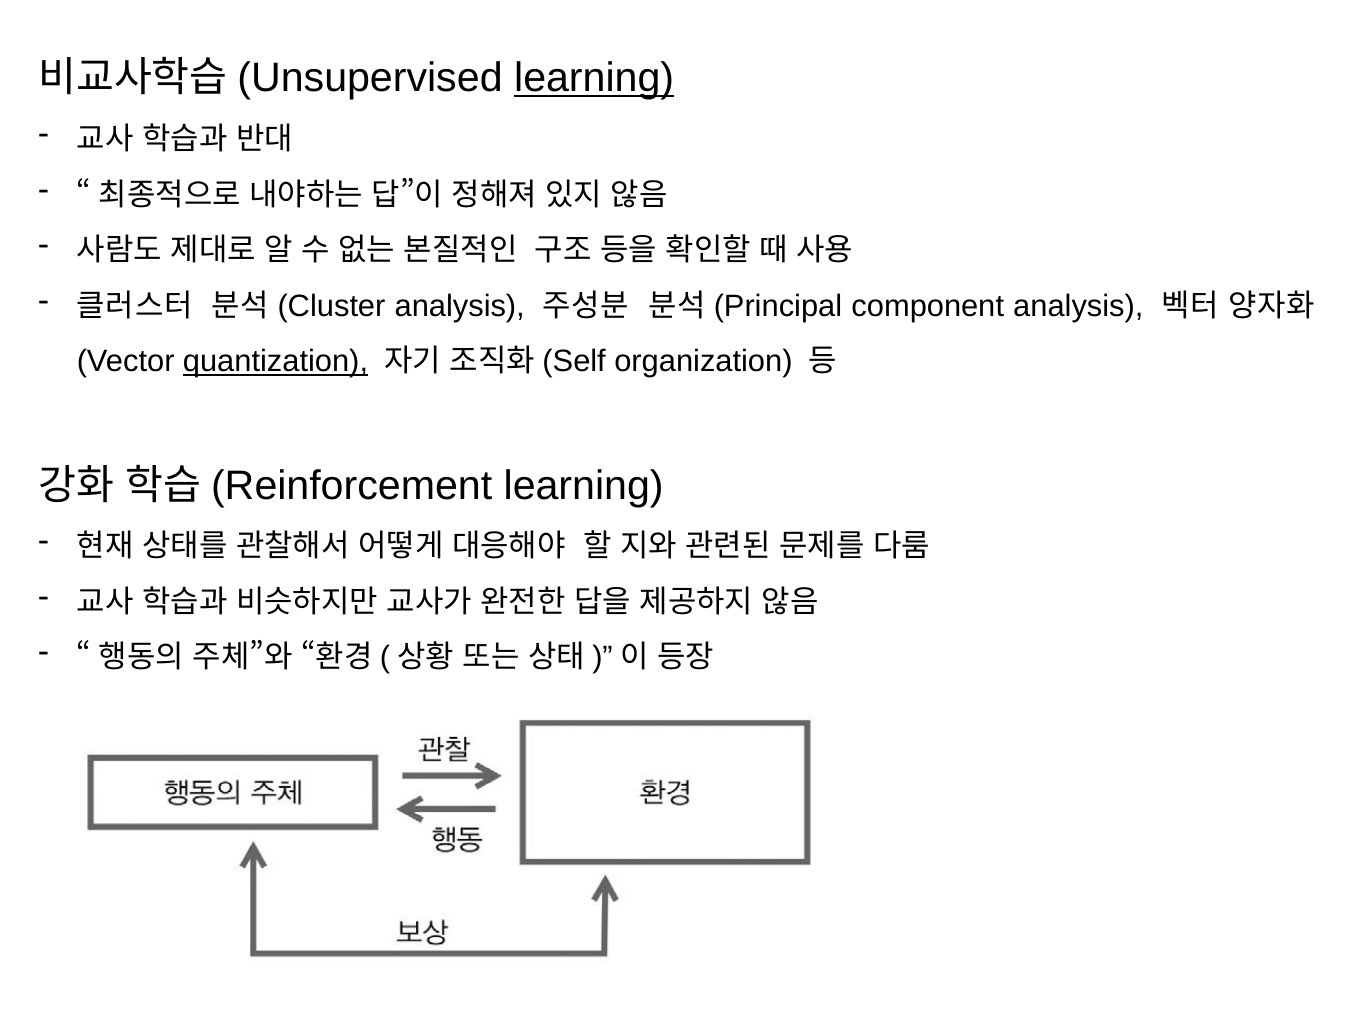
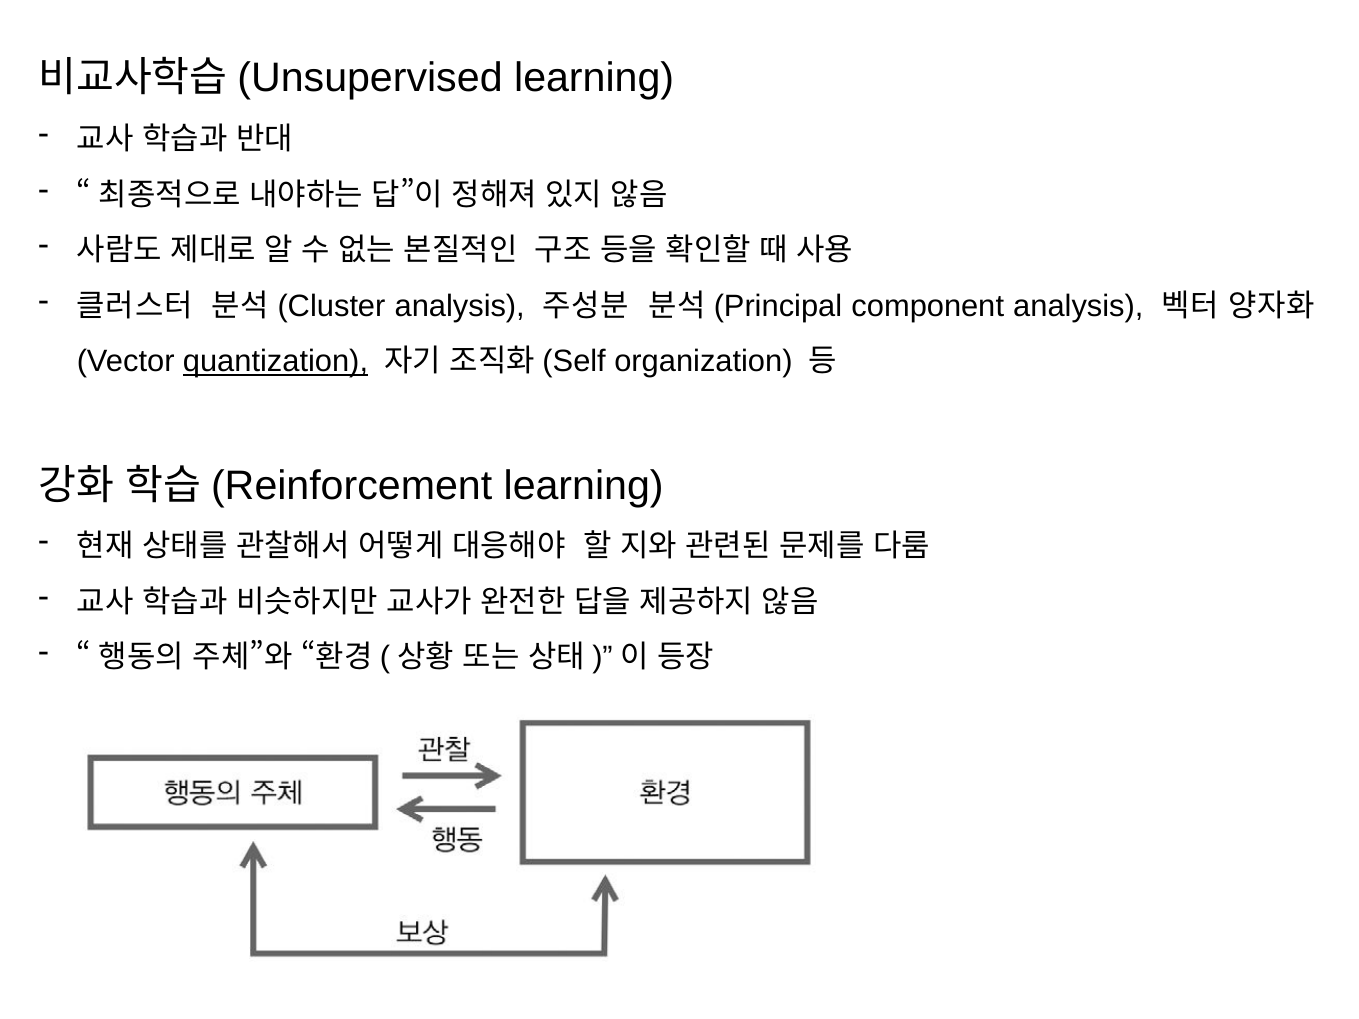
learning at (594, 78) underline: present -> none
